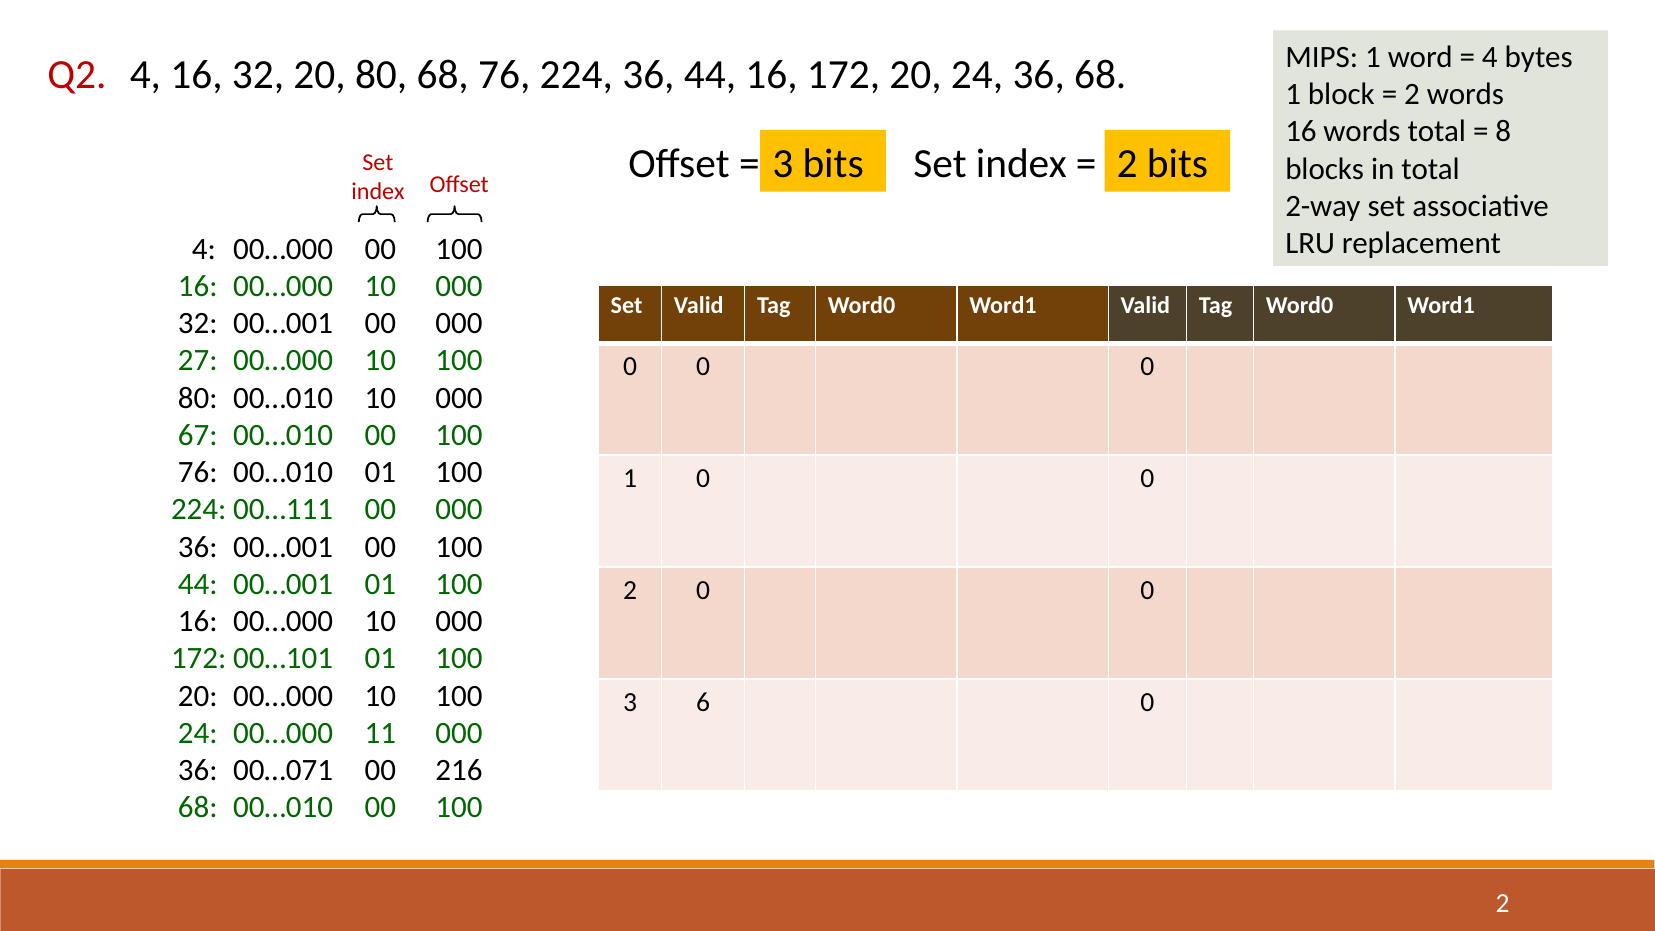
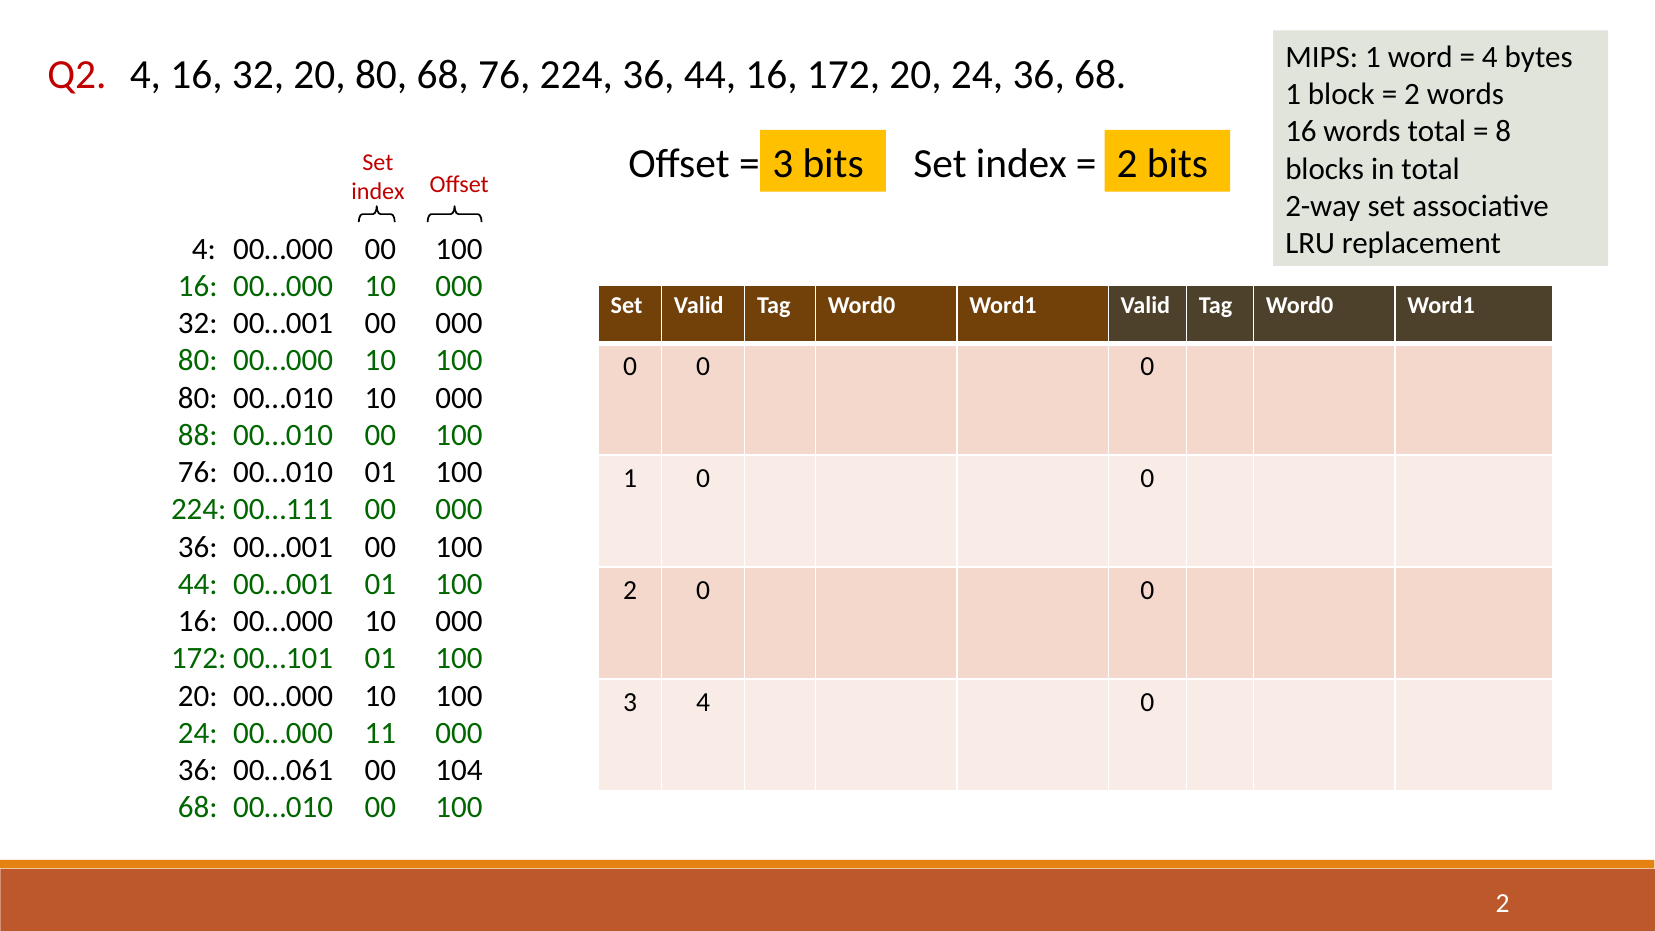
27 at (198, 361): 27 -> 80
67: 67 -> 88
3 6: 6 -> 4
00…071: 00…071 -> 00…061
216: 216 -> 104
